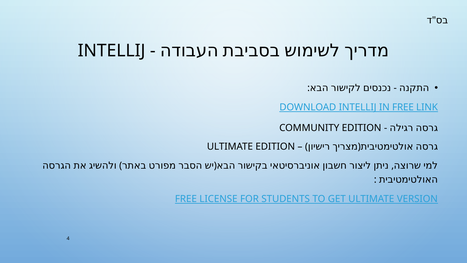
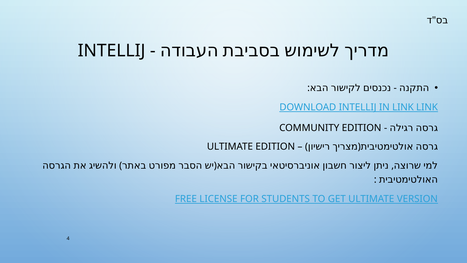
IN FREE: FREE -> LINK
